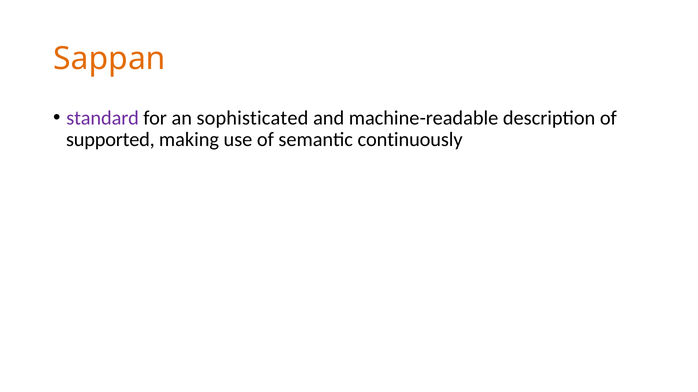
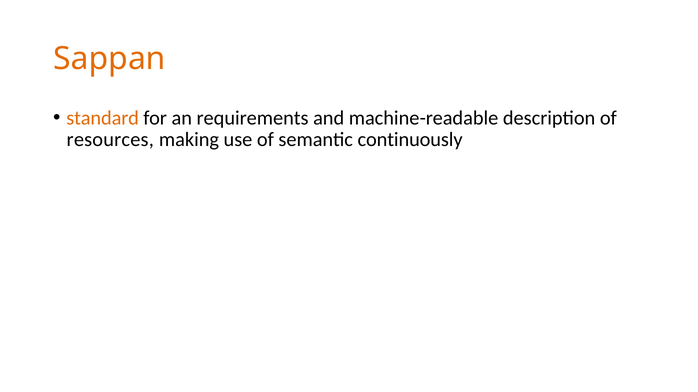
standard colour: purple -> orange
sophisticated: sophisticated -> requirements
supported: supported -> resources
